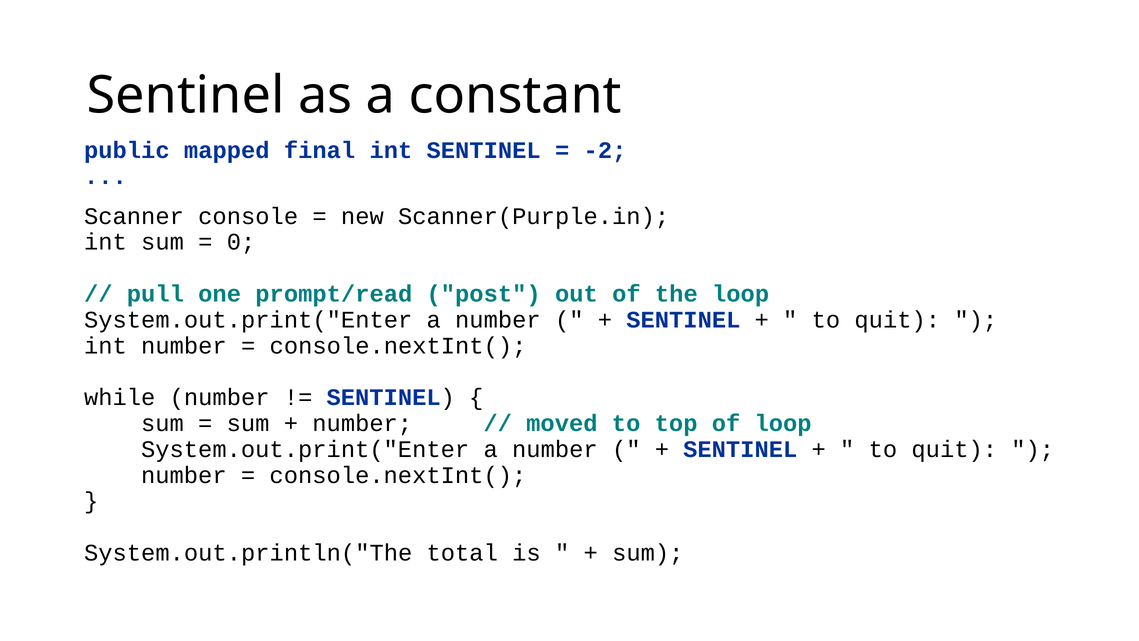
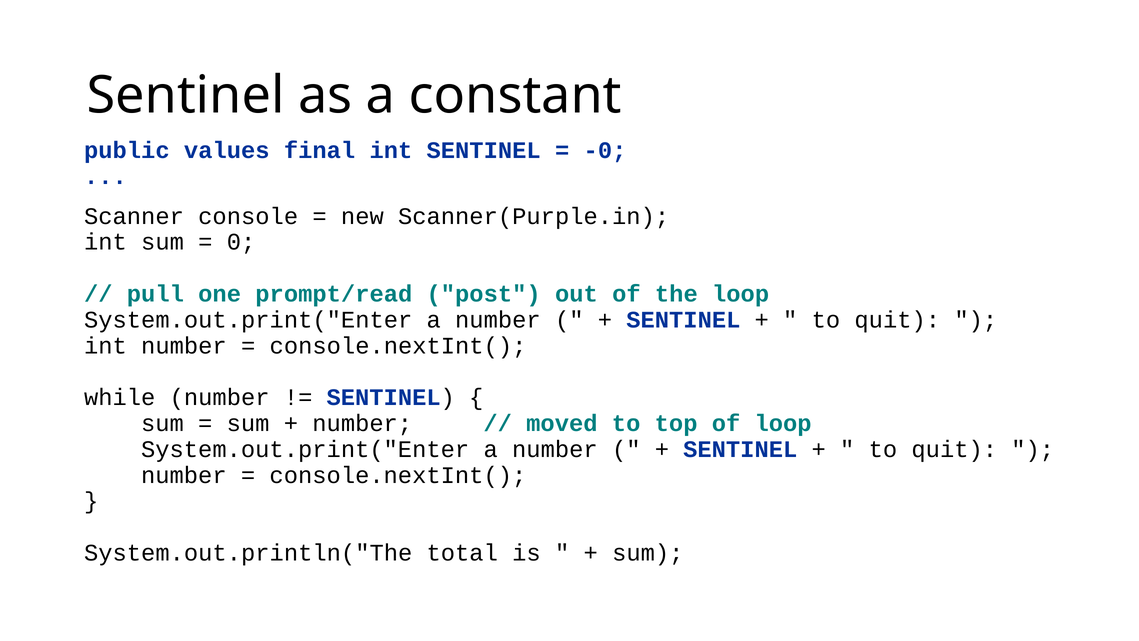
mapped: mapped -> values
-2: -2 -> -0
